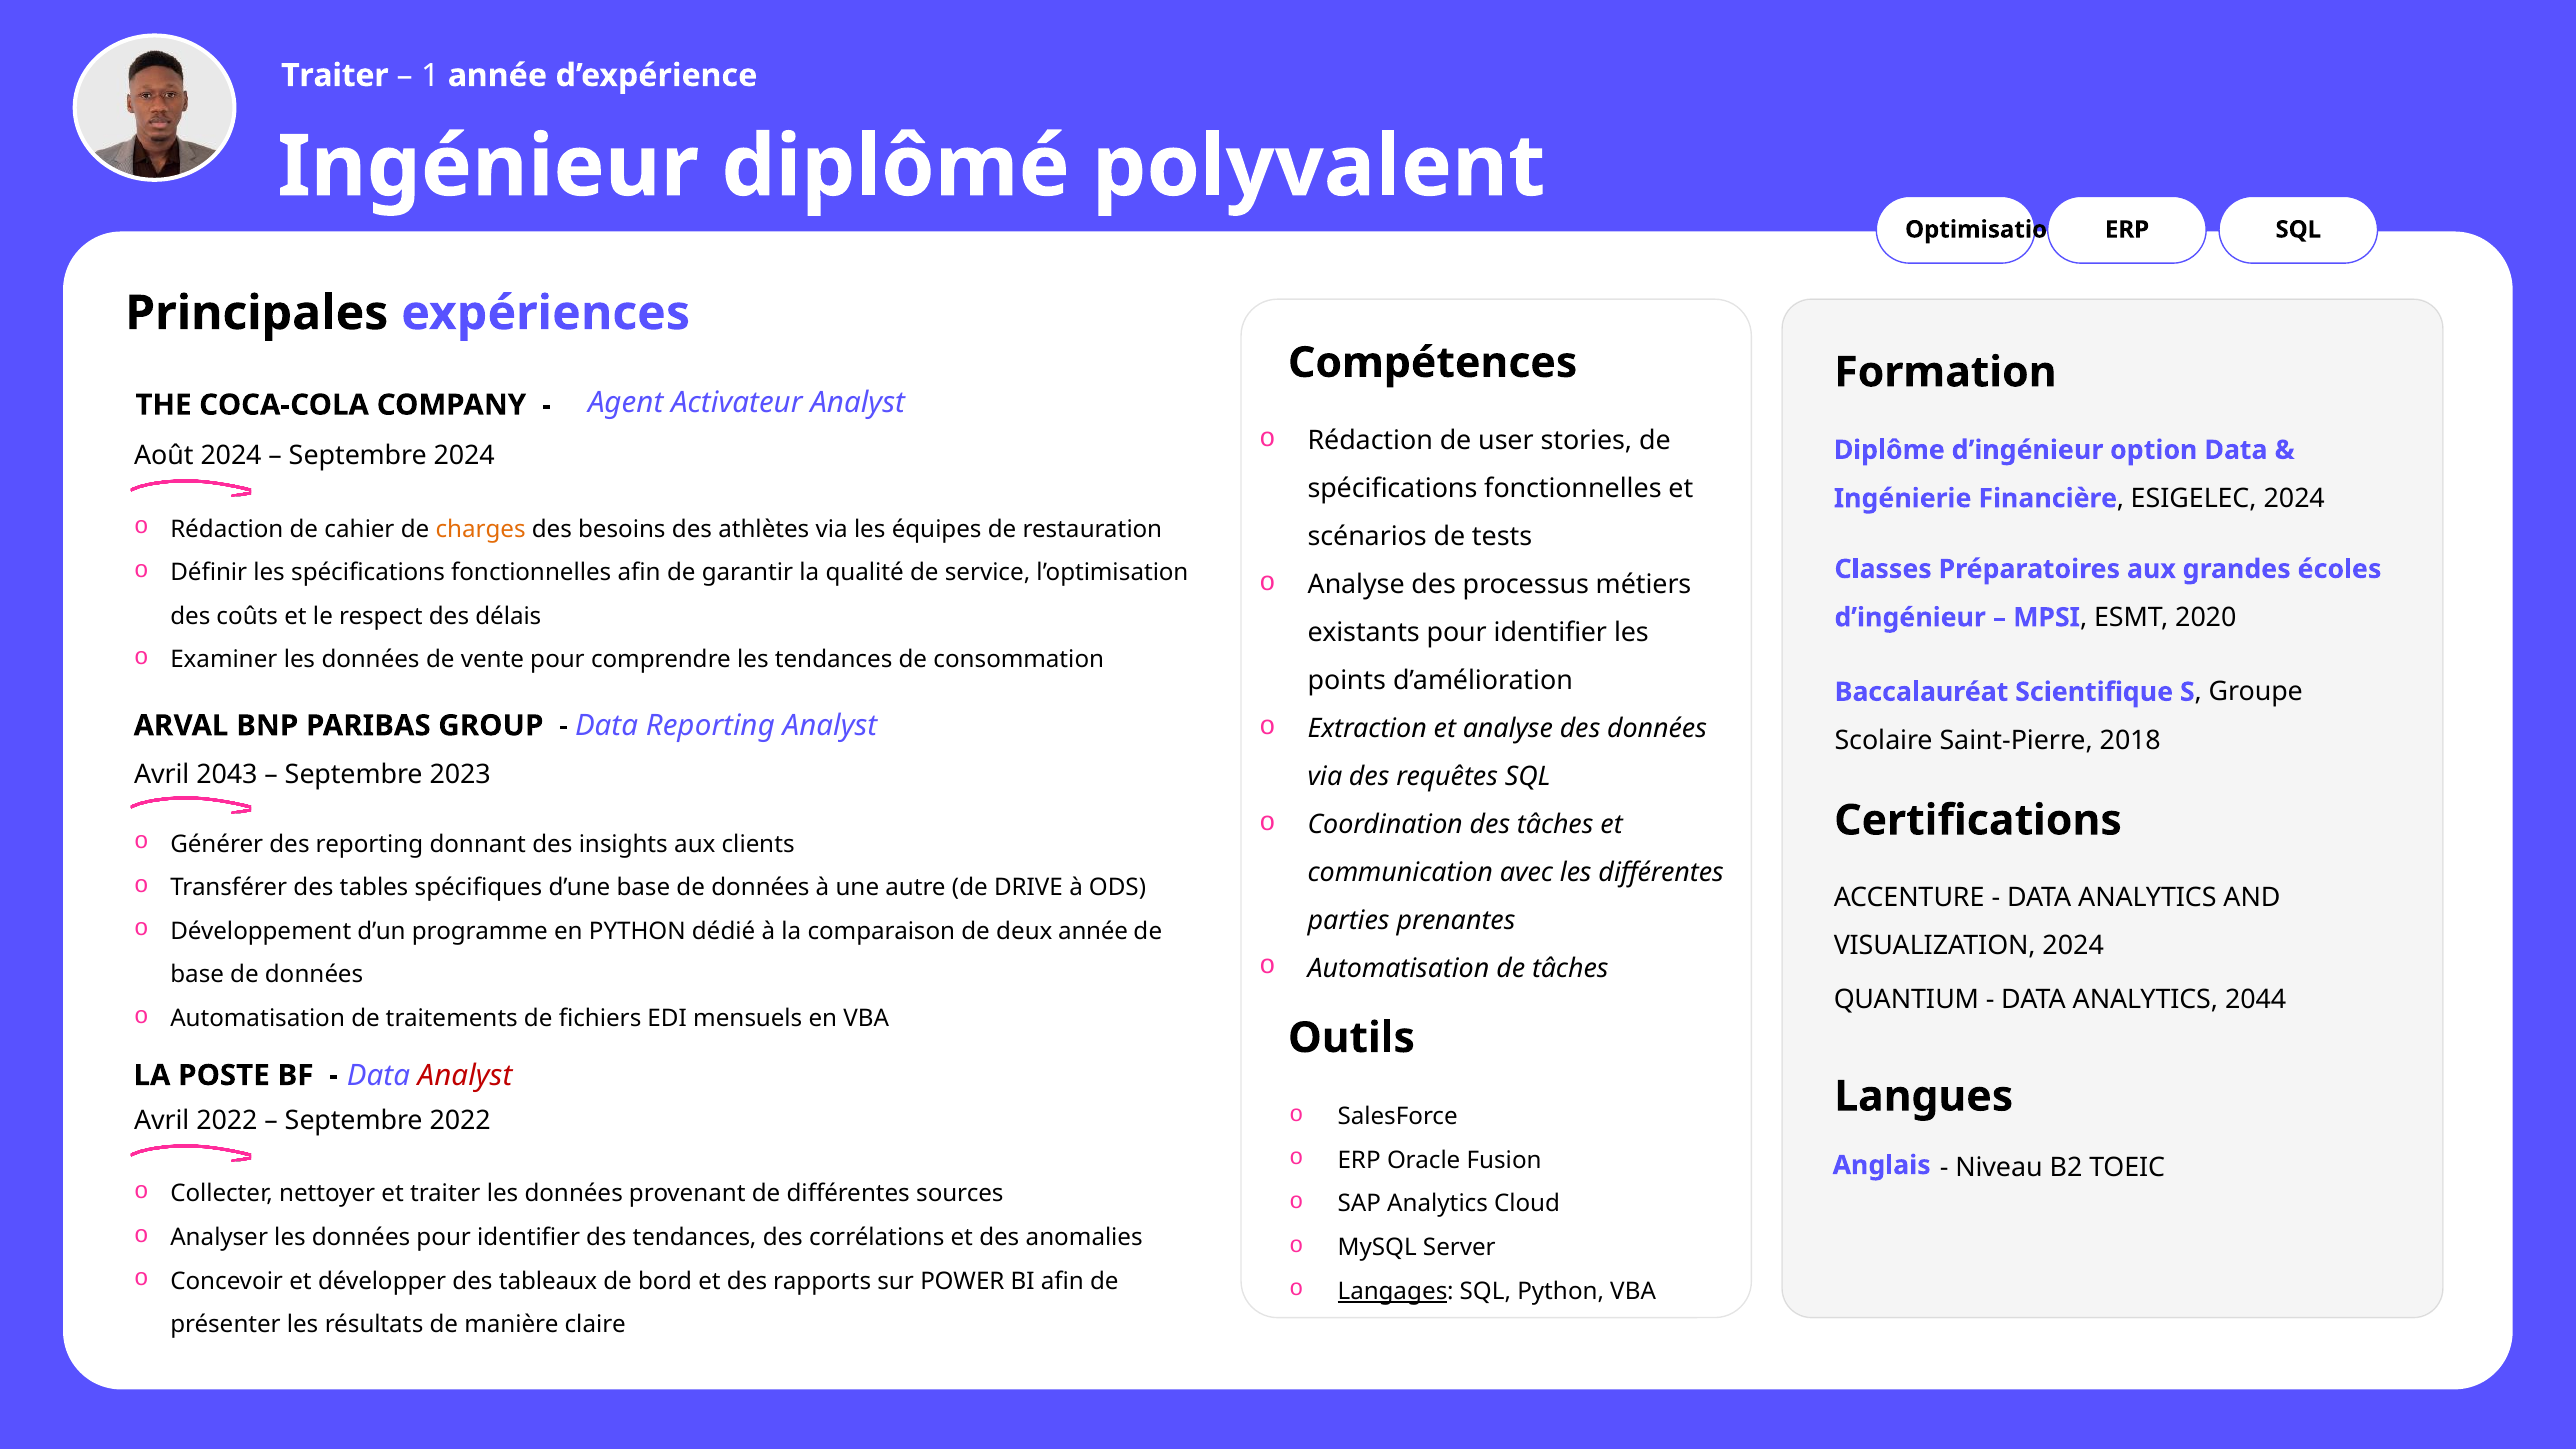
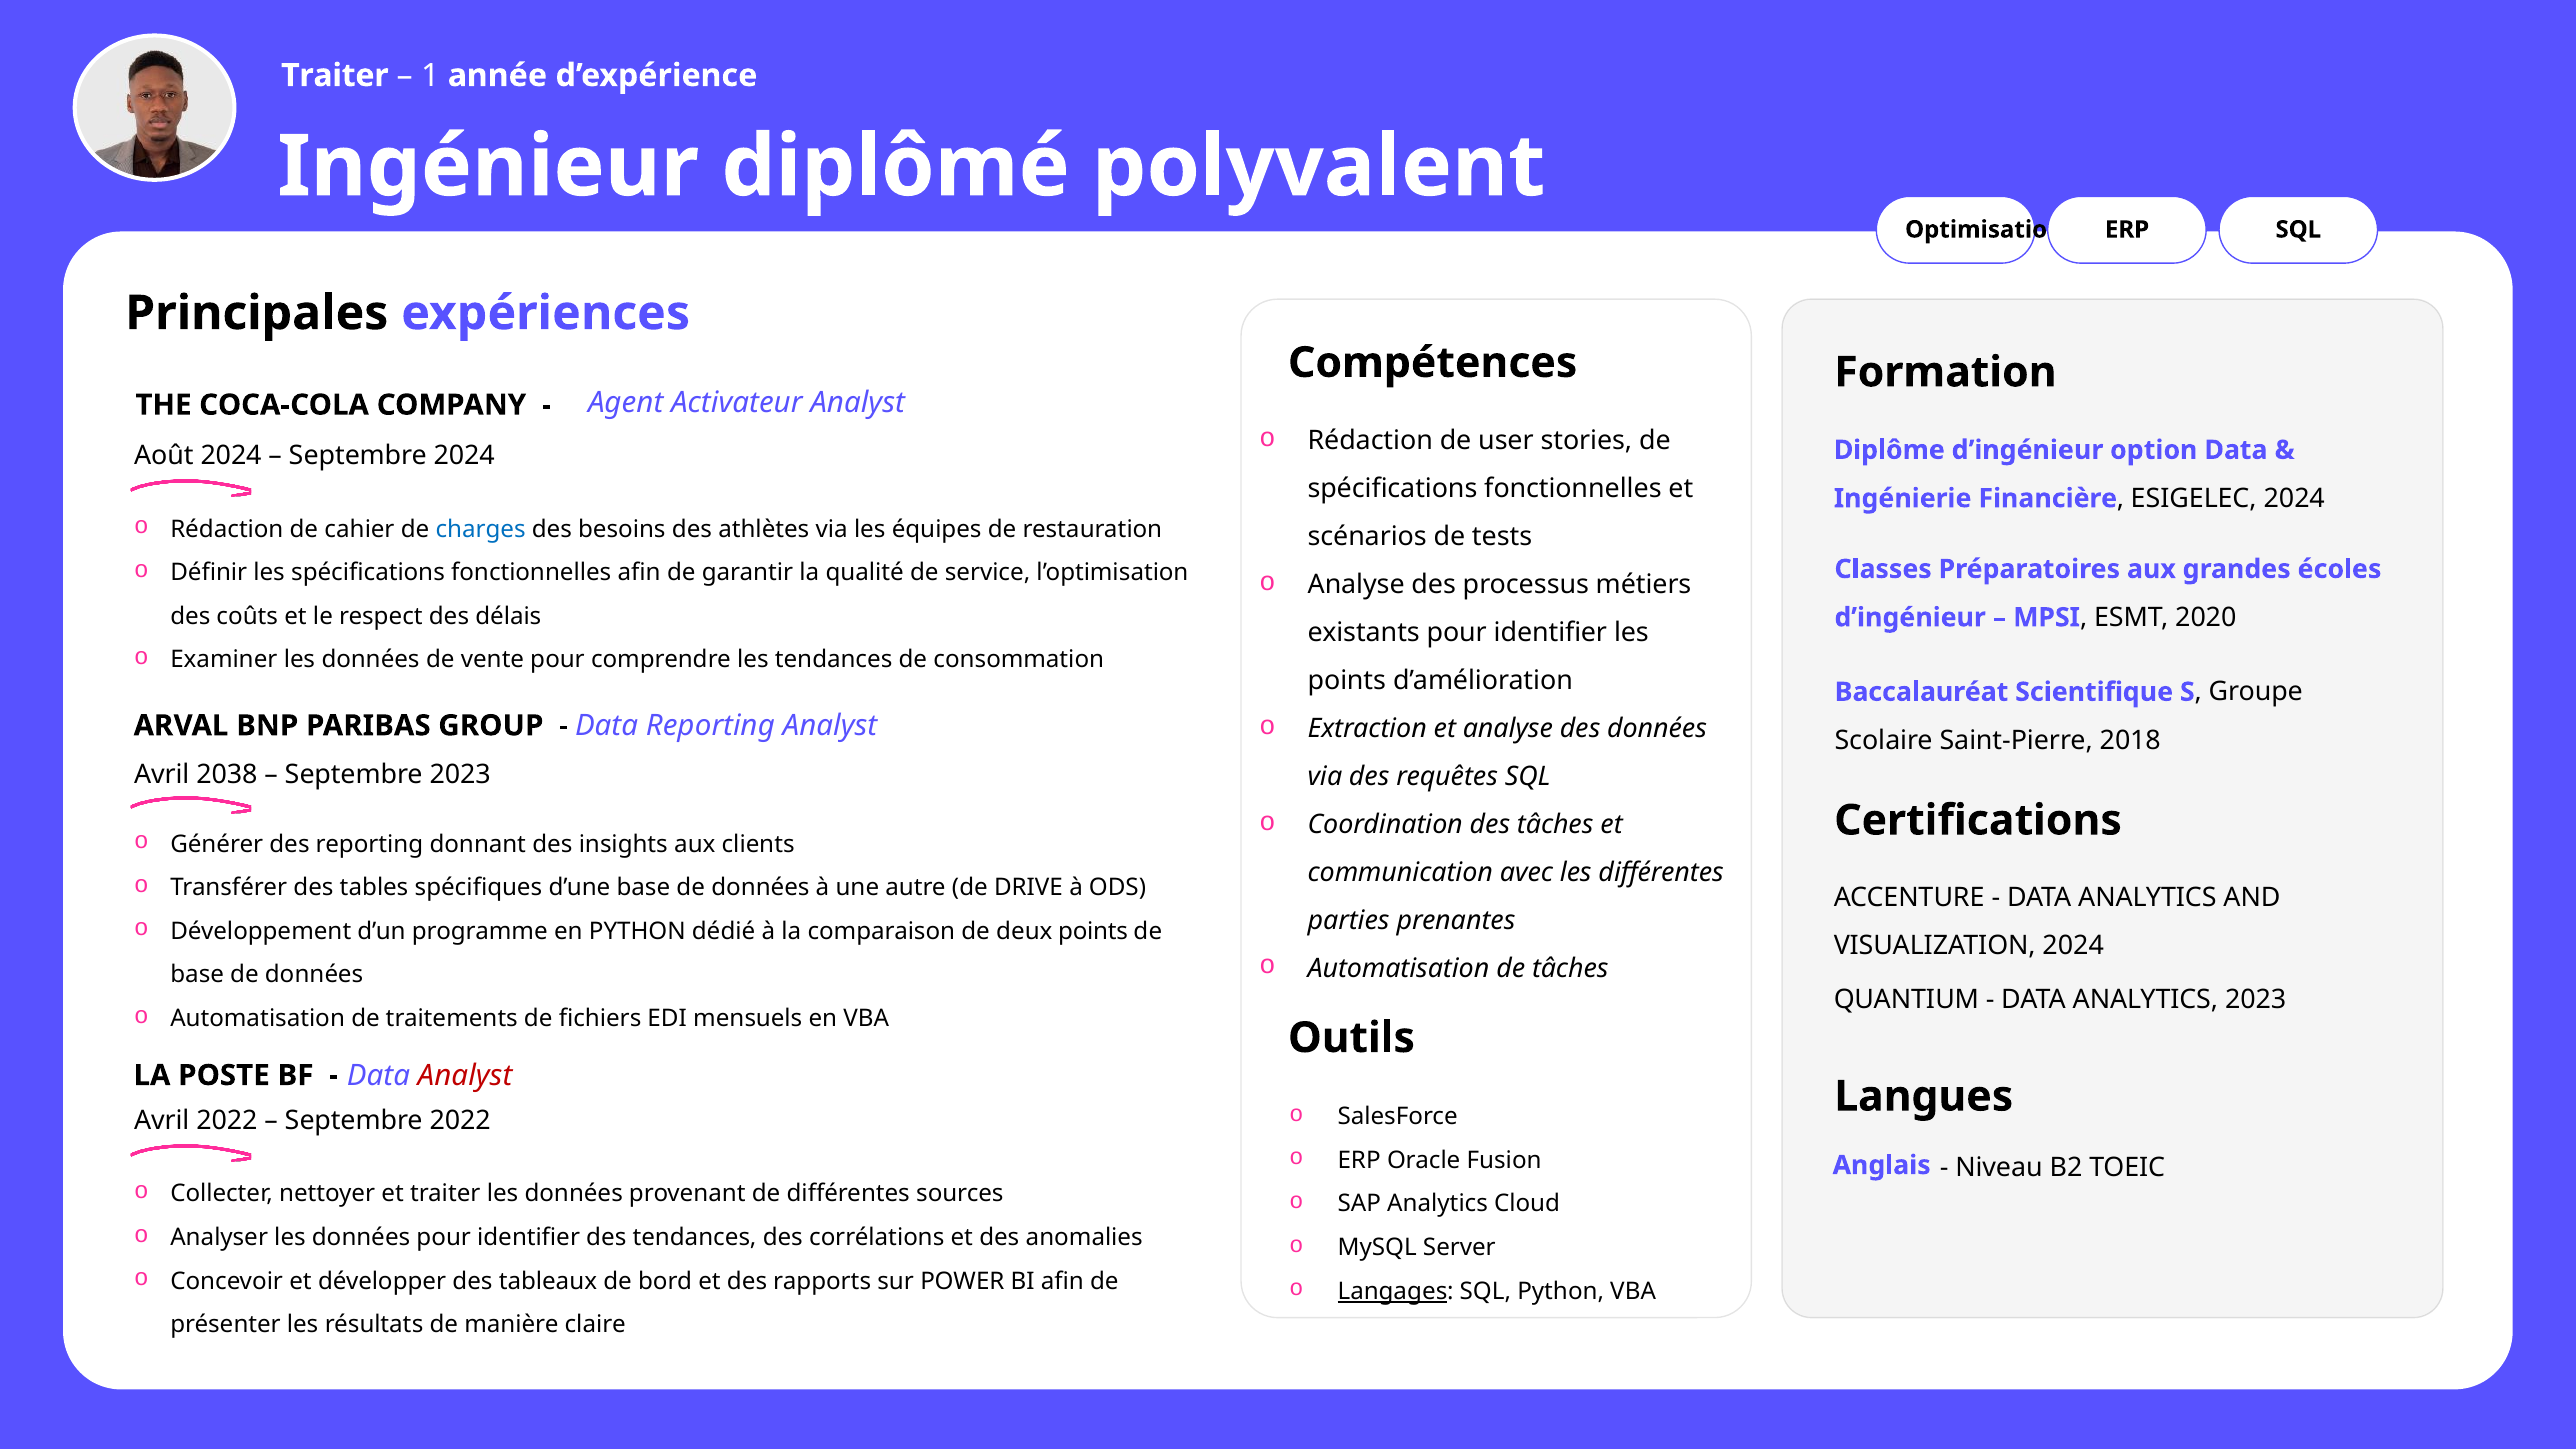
charges colour: orange -> blue
2043: 2043 -> 2038
deux année: année -> points
ANALYTICS 2044: 2044 -> 2023
